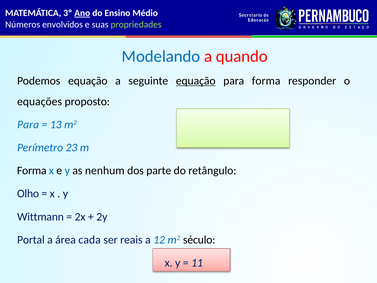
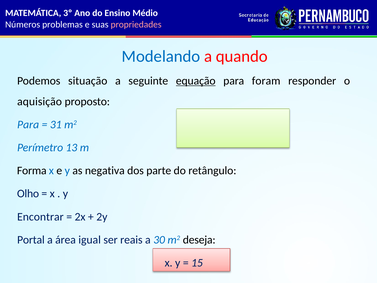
Ano underline: present -> none
envolvidos: envolvidos -> problemas
propriedades colour: light green -> pink
Podemos equação: equação -> situação
para forma: forma -> foram
equações: equações -> aquisição
13: 13 -> 31
23: 23 -> 13
nenhum: nenhum -> negativa
Wittmann: Wittmann -> Encontrar
cada: cada -> igual
12: 12 -> 30
século: século -> deseja
11: 11 -> 15
